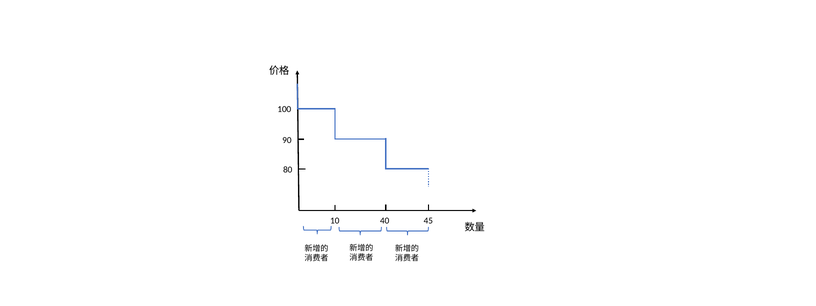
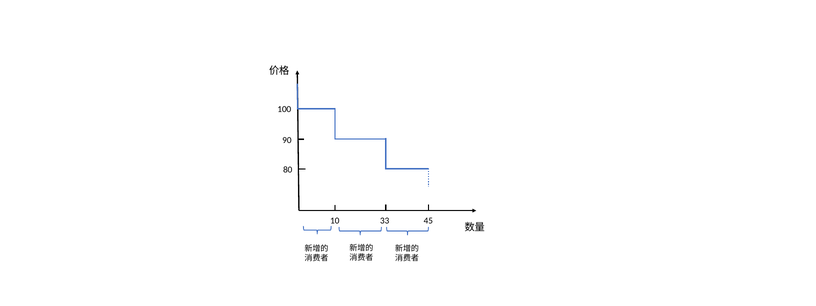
40: 40 -> 33
